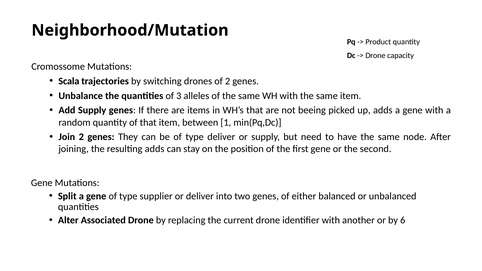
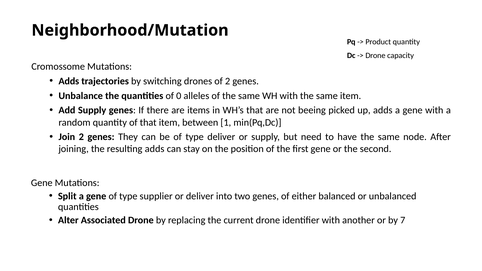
Scala at (69, 81): Scala -> Adds
3: 3 -> 0
6: 6 -> 7
